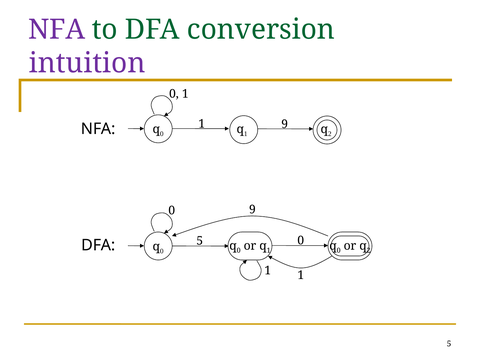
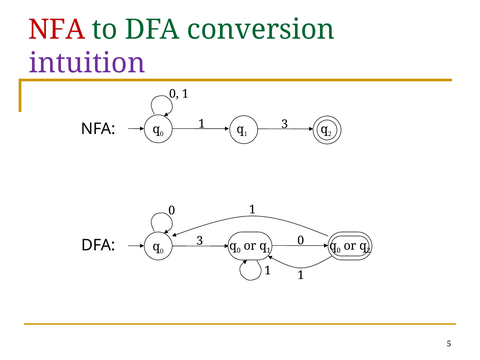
NFA at (57, 30) colour: purple -> red
1 9: 9 -> 3
9 at (252, 209): 9 -> 1
DFA 5: 5 -> 3
